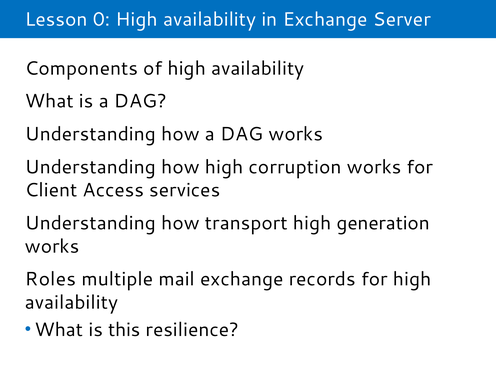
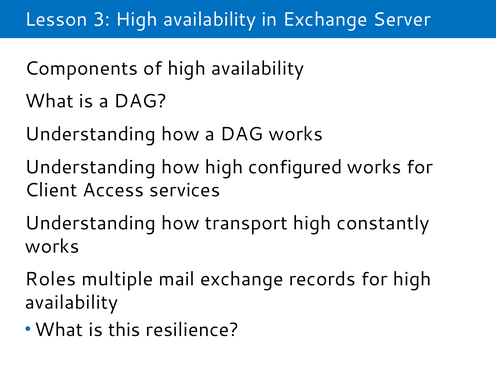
0: 0 -> 3
corruption: corruption -> configured
generation: generation -> constantly
